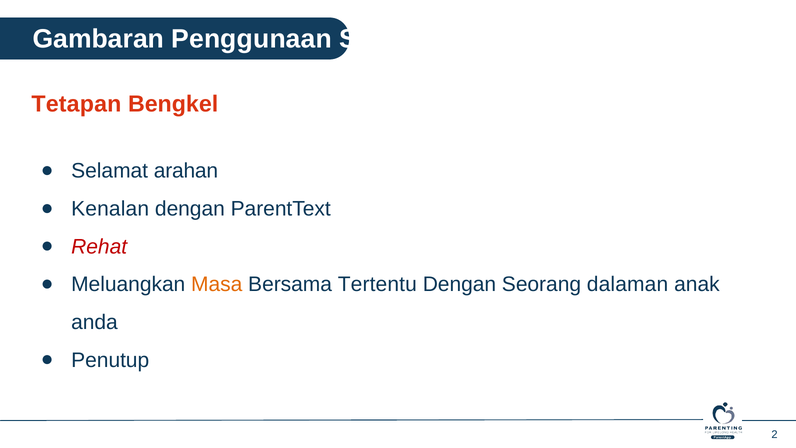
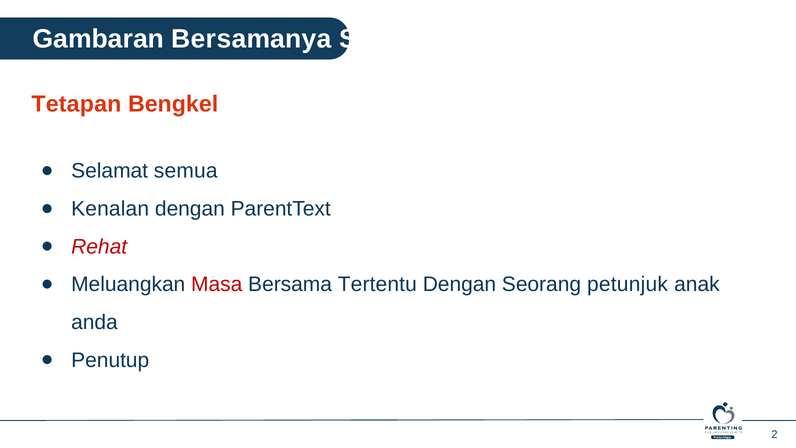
Penggunaan: Penggunaan -> Bersamanya
arahan: arahan -> semua
Masa colour: orange -> red
dalaman: dalaman -> petunjuk
